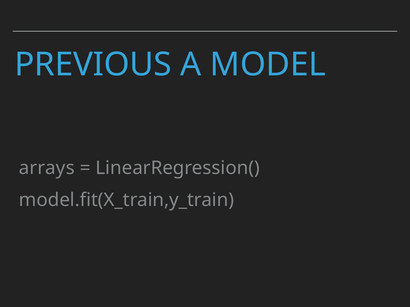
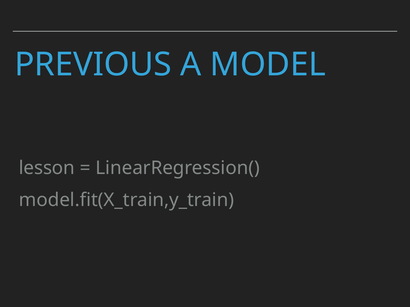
arrays: arrays -> lesson
